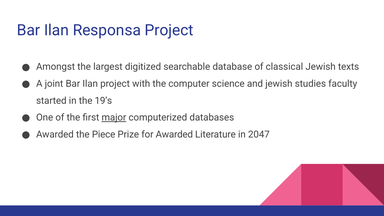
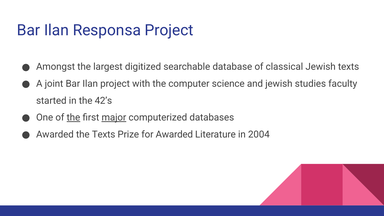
19’s: 19’s -> 42’s
the at (73, 117) underline: none -> present
the Piece: Piece -> Texts
2047: 2047 -> 2004
